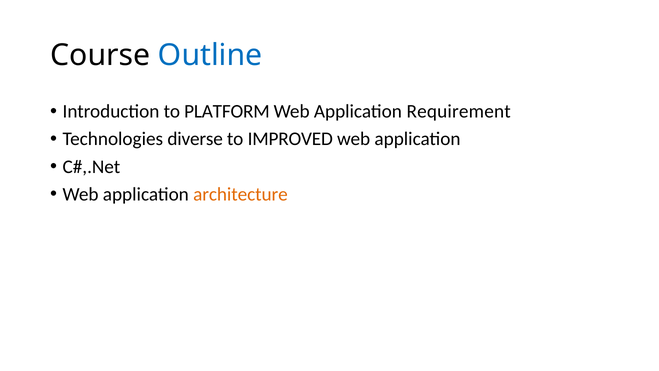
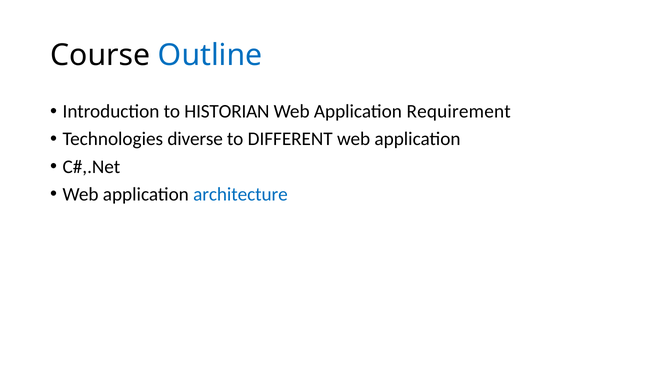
PLATFORM: PLATFORM -> HISTORIAN
IMPROVED: IMPROVED -> DIFFERENT
architecture colour: orange -> blue
